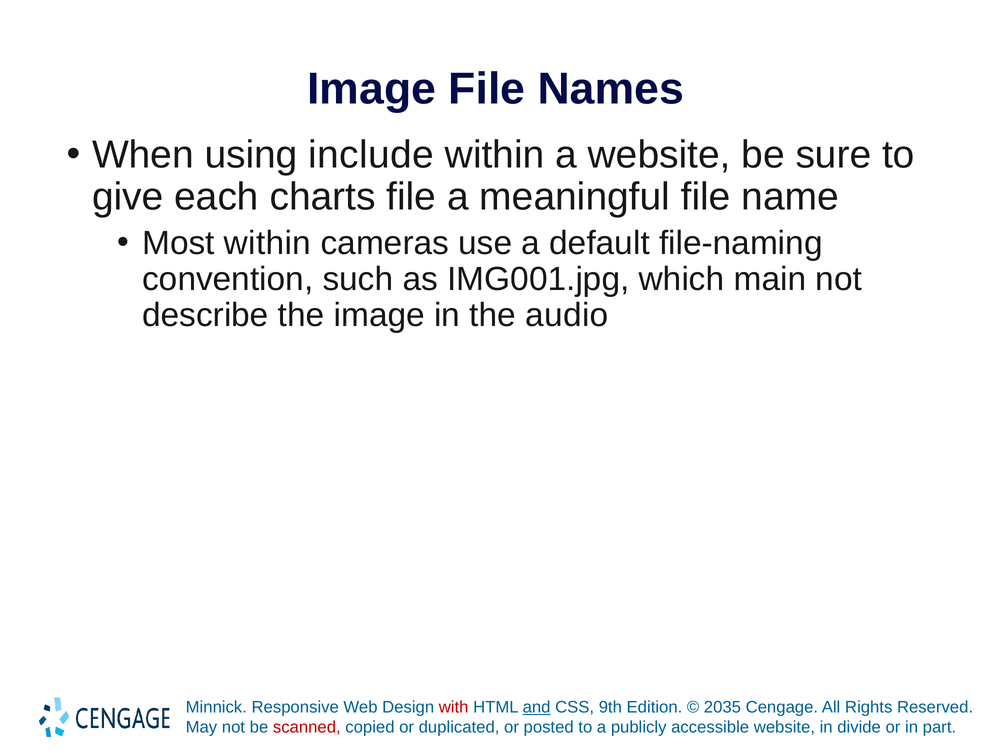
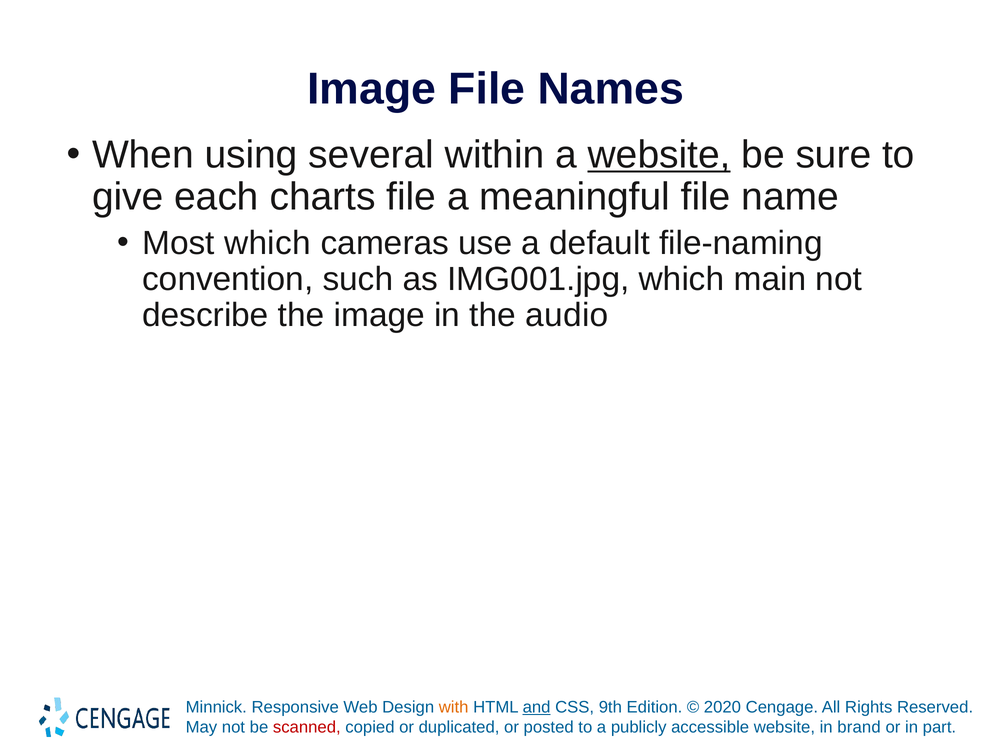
include: include -> several
website at (659, 155) underline: none -> present
Most within: within -> which
with colour: red -> orange
2035: 2035 -> 2020
divide: divide -> brand
